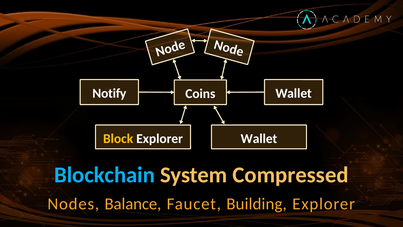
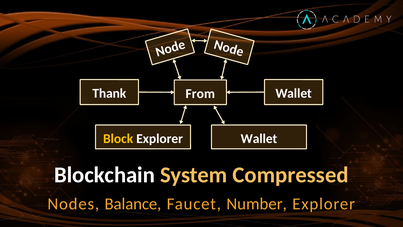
Notify: Notify -> Thank
Coins: Coins -> From
Blockchain colour: light blue -> white
Building: Building -> Number
